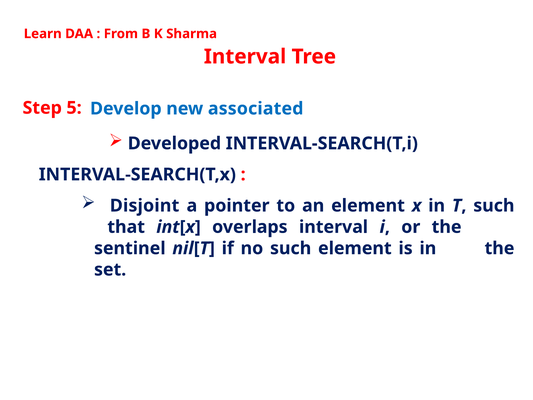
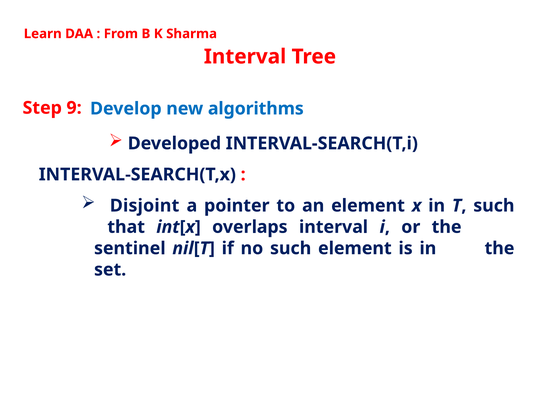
5: 5 -> 9
associated: associated -> algorithms
